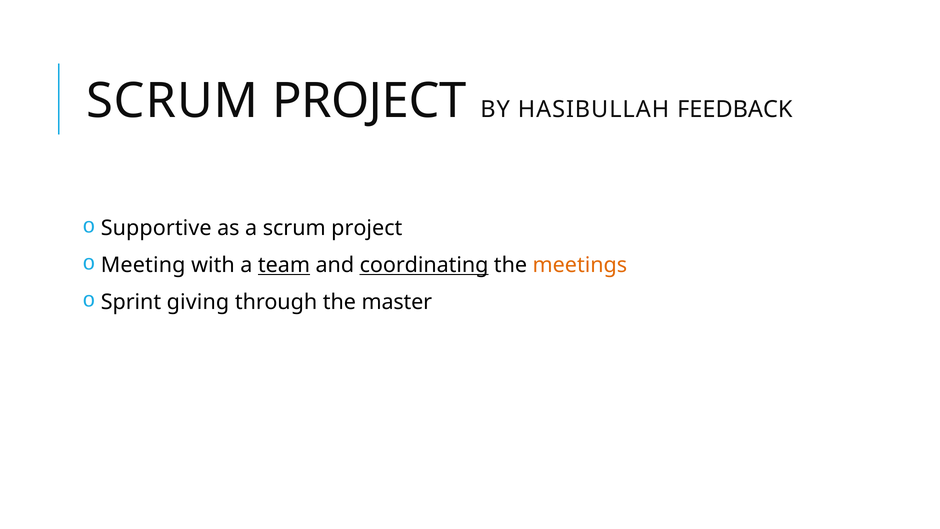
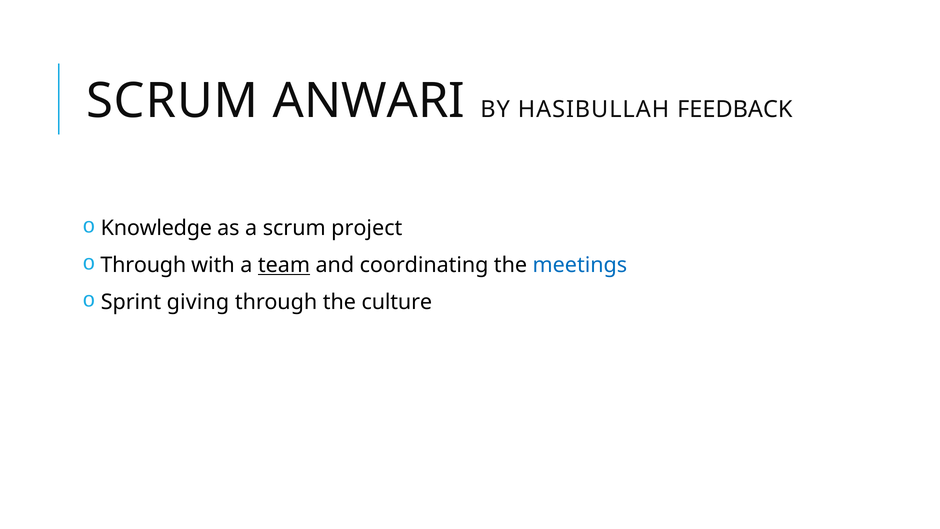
PROJECT at (369, 101): PROJECT -> ANWARI
Supportive: Supportive -> Knowledge
Meeting at (143, 265): Meeting -> Through
coordinating underline: present -> none
meetings colour: orange -> blue
master: master -> culture
